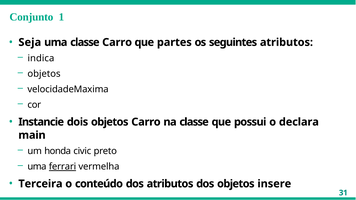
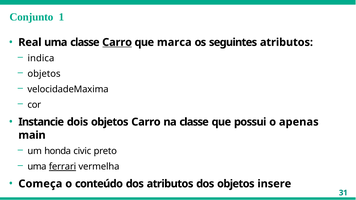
Seja: Seja -> Real
Carro at (117, 42) underline: none -> present
partes: partes -> marca
declara: declara -> apenas
Terceira: Terceira -> Começa
